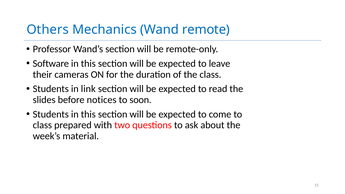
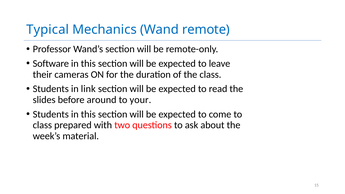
Others: Others -> Typical
notices: notices -> around
soon: soon -> your
